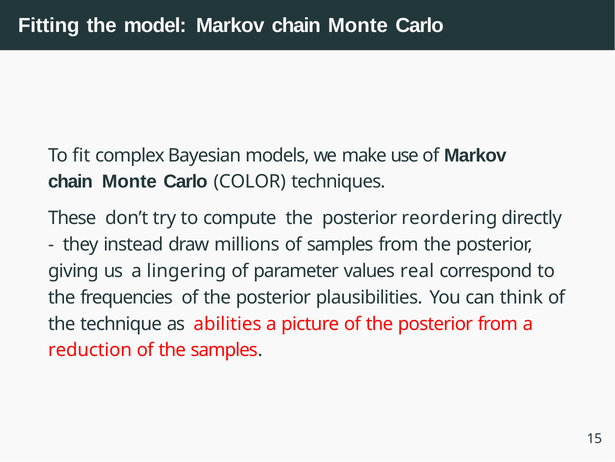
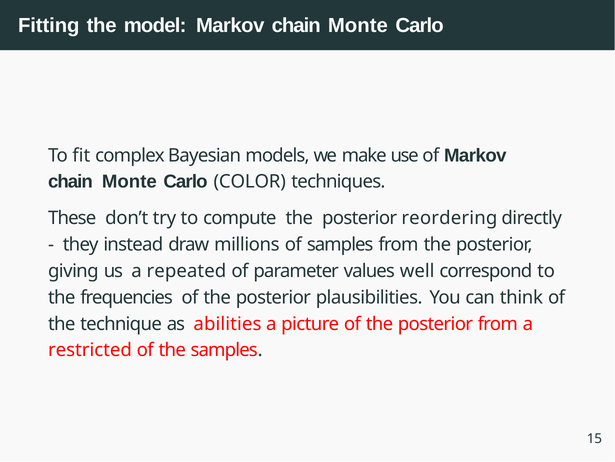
lingering: lingering -> repeated
real: real -> well
reduction: reduction -> restricted
